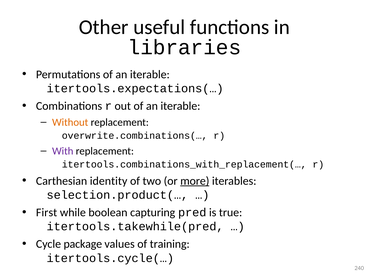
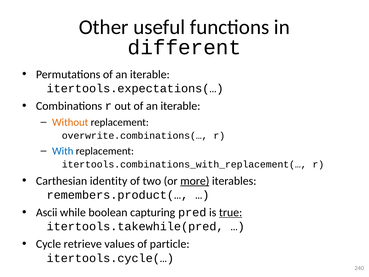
libraries: libraries -> different
With colour: purple -> blue
selection.product(…: selection.product(… -> remembers.product(…
First: First -> Ascii
true underline: none -> present
package: package -> retrieve
training: training -> particle
